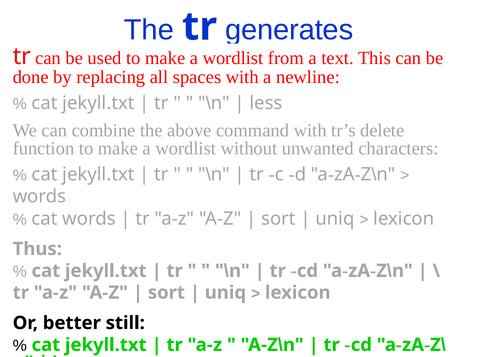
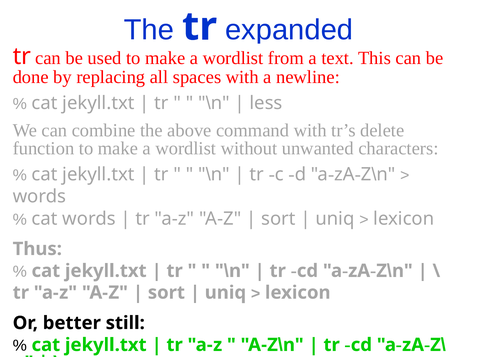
generates: generates -> expanded
